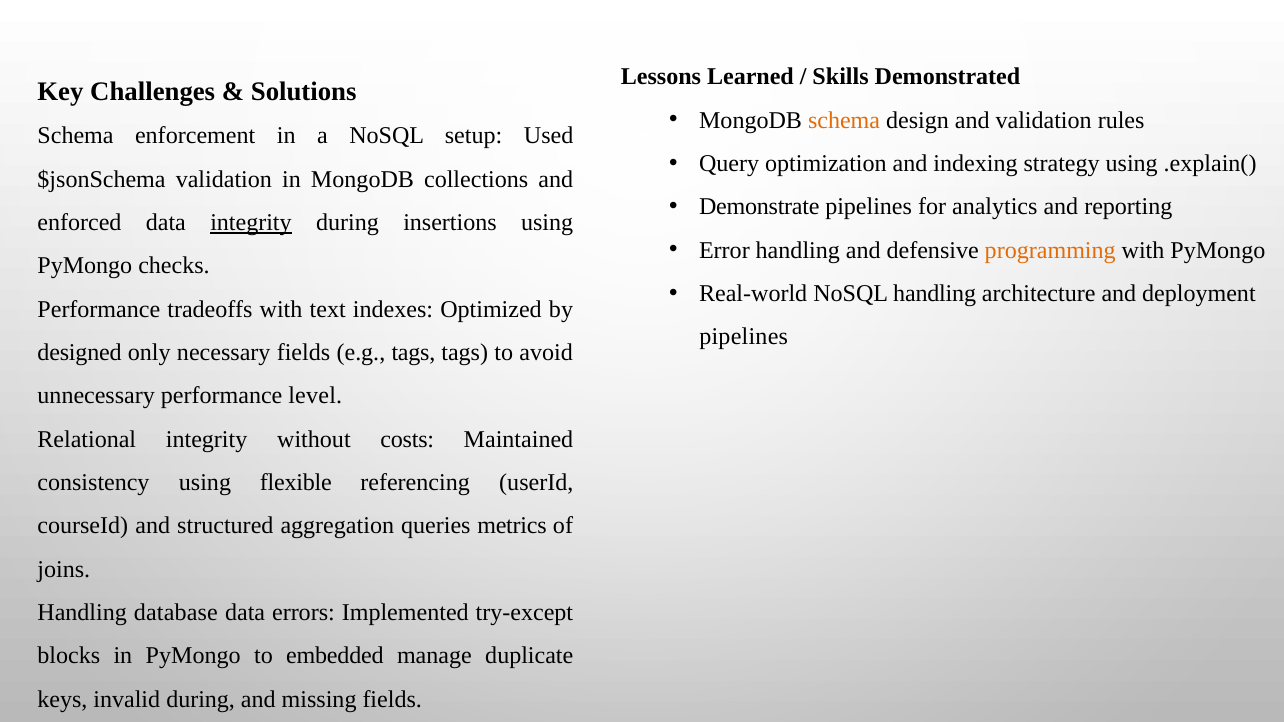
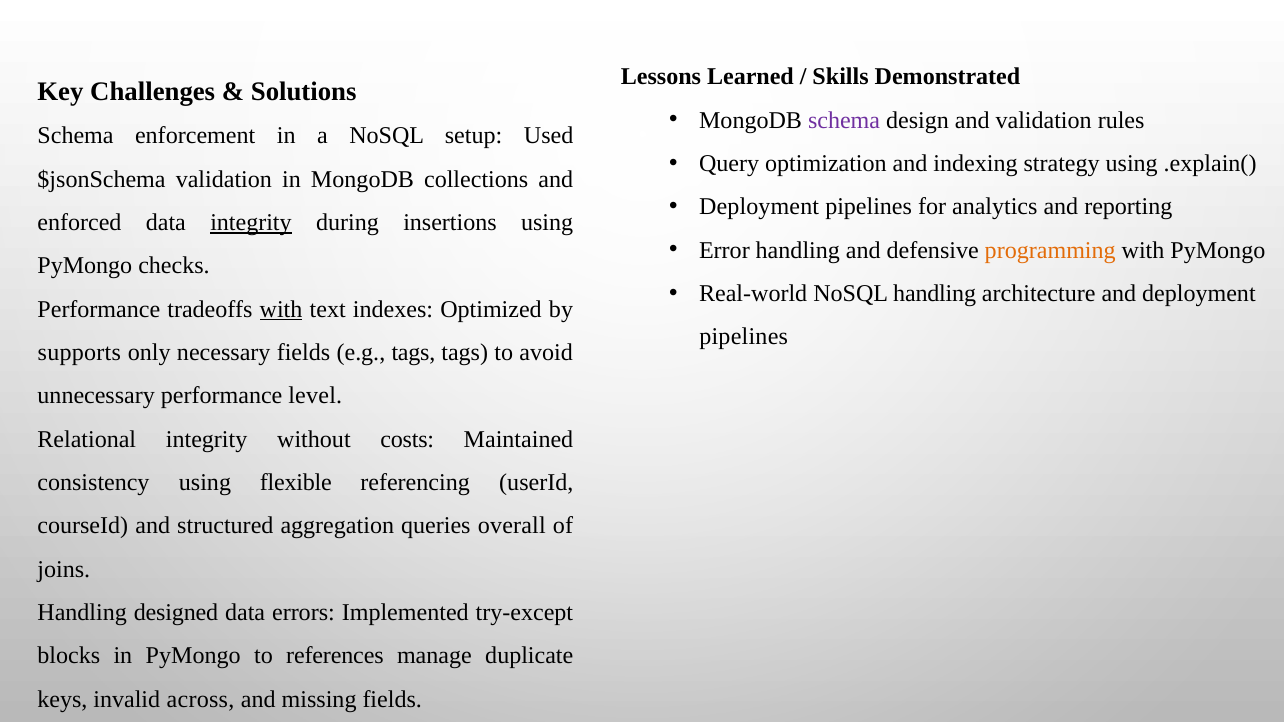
schema at (844, 120) colour: orange -> purple
Demonstrate at (759, 207): Demonstrate -> Deployment
with at (281, 309) underline: none -> present
designed: designed -> supports
metrics: metrics -> overall
database: database -> designed
embedded: embedded -> references
invalid during: during -> across
